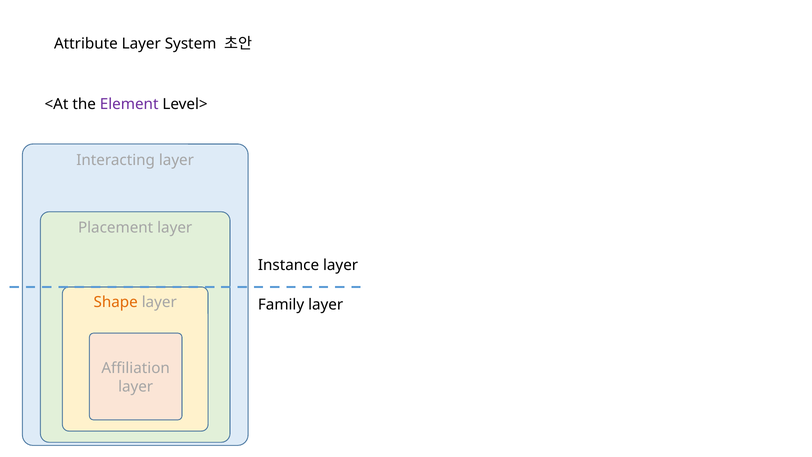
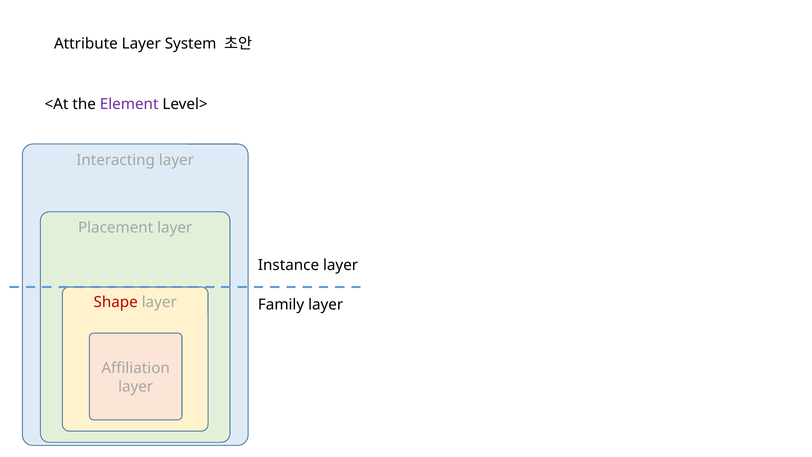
Shape colour: orange -> red
